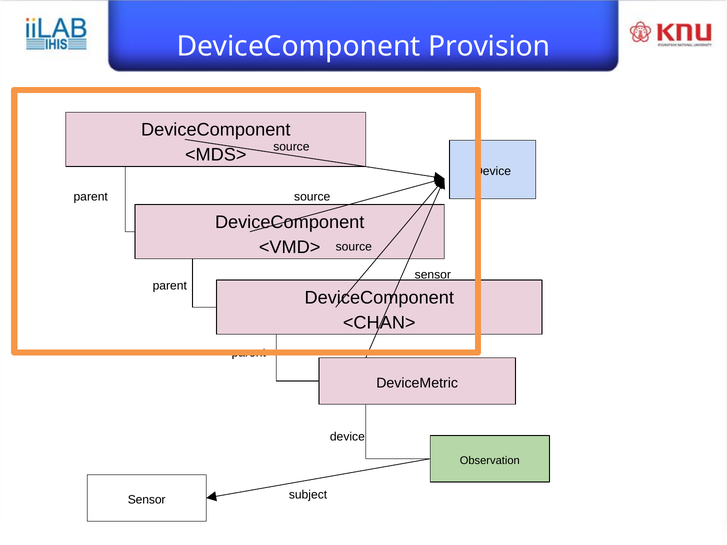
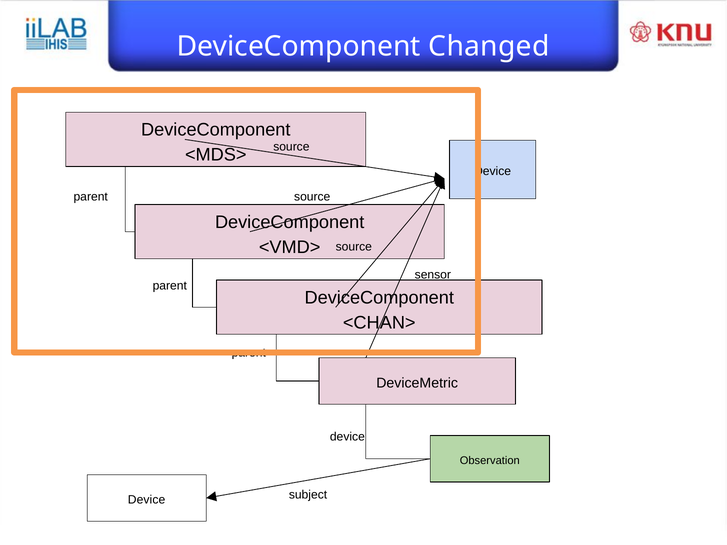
Provision: Provision -> Changed
Sensor at (147, 500): Sensor -> Device
